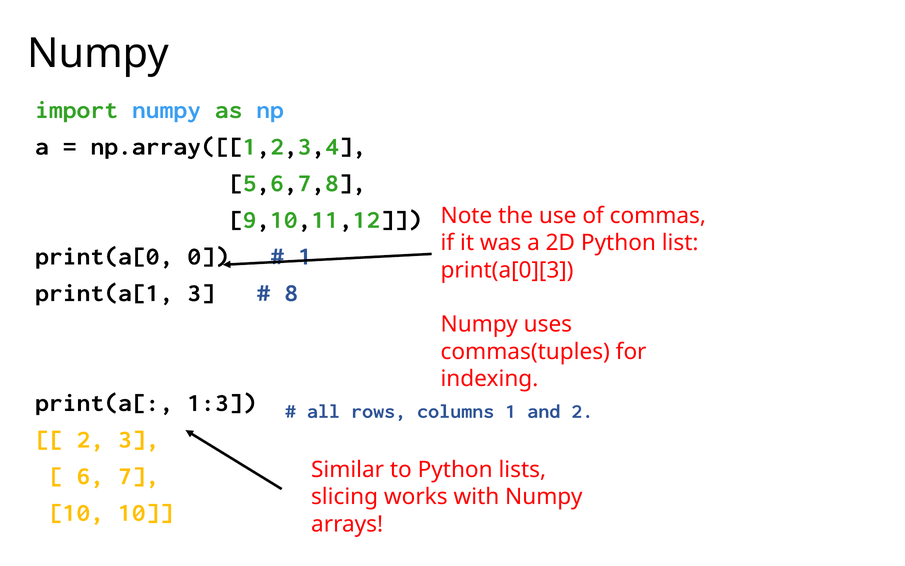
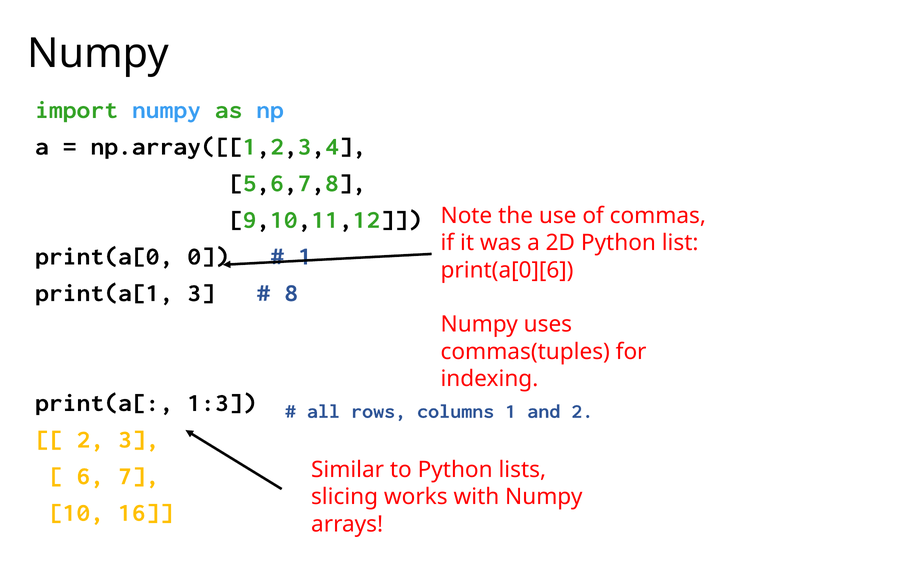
print(a[0][3: print(a[0][3 -> print(a[0][6
10 10: 10 -> 16
